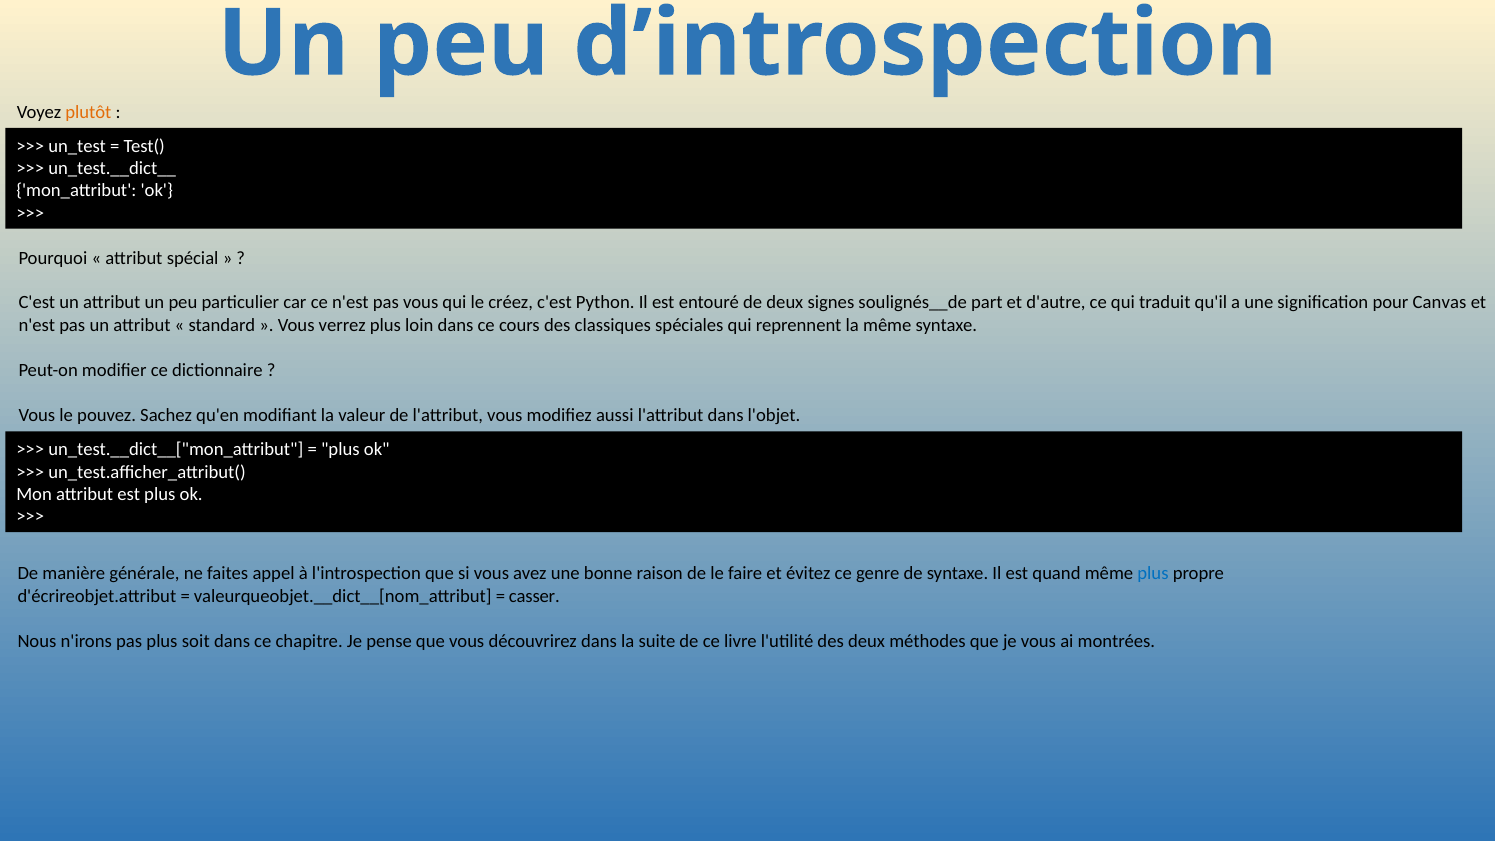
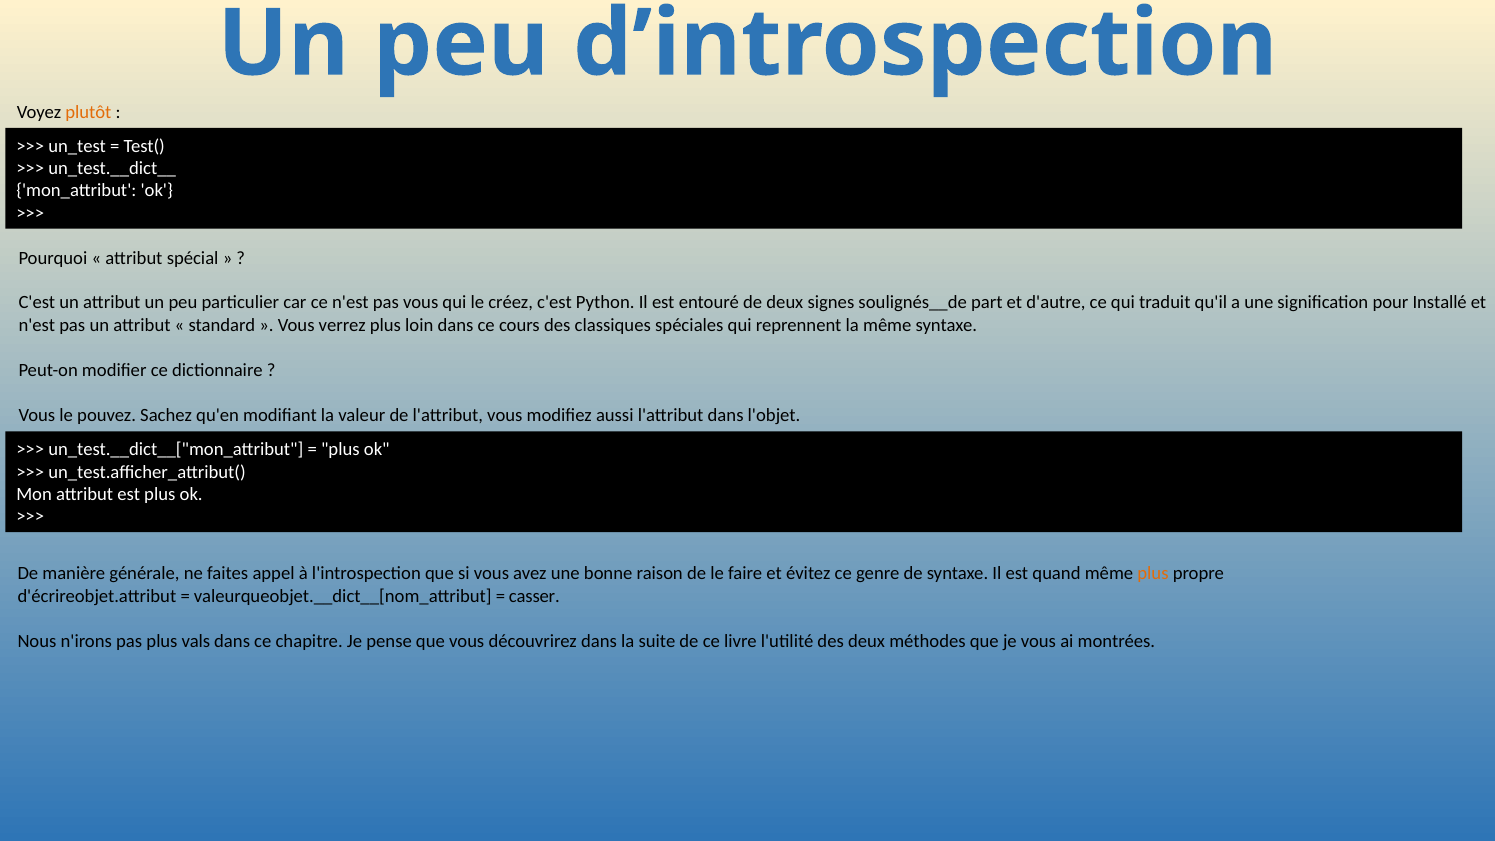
Canvas: Canvas -> Installé
plus at (1153, 574) colour: blue -> orange
soit: soit -> vals
